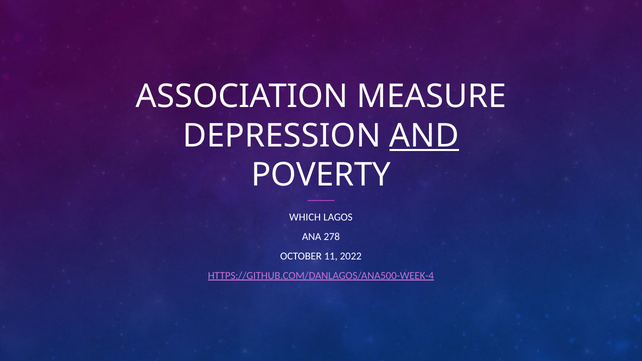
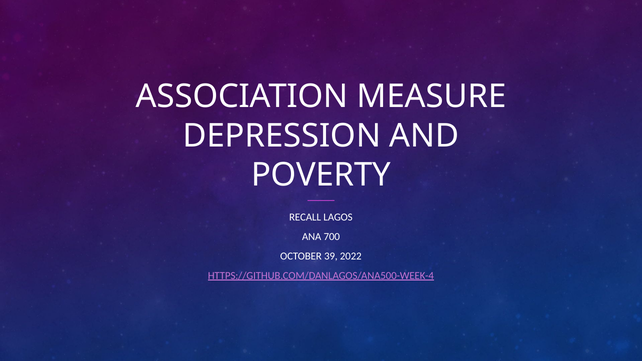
AND underline: present -> none
WHICH: WHICH -> RECALL
278: 278 -> 700
11: 11 -> 39
